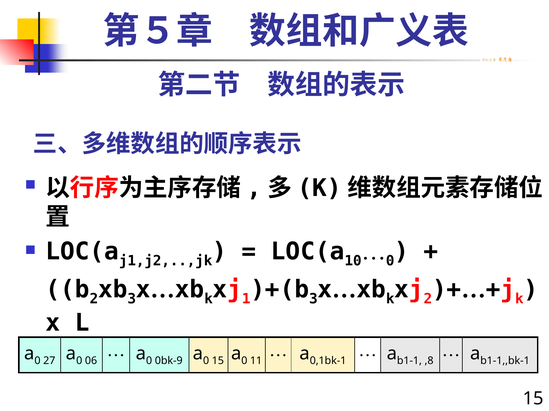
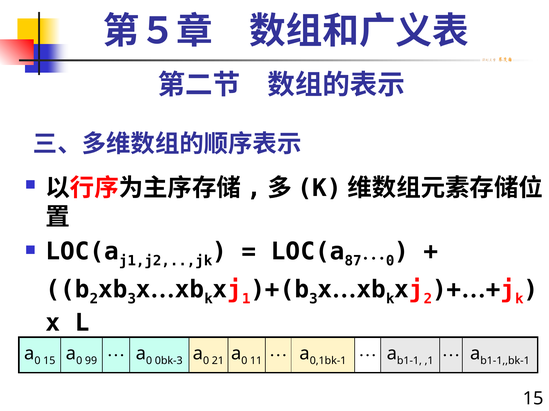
10: 10 -> 87
0bk-9: 0bk-9 -> 0bk-3
15 at (218, 361): 15 -> 21
,8: ,8 -> ,1
27 at (49, 361): 27 -> 15
06: 06 -> 99
